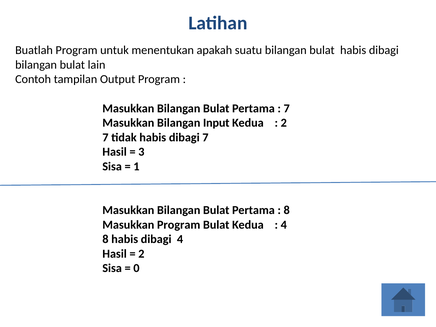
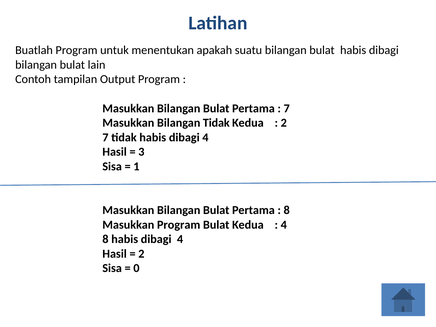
Bilangan Input: Input -> Tidak
tidak habis dibagi 7: 7 -> 4
